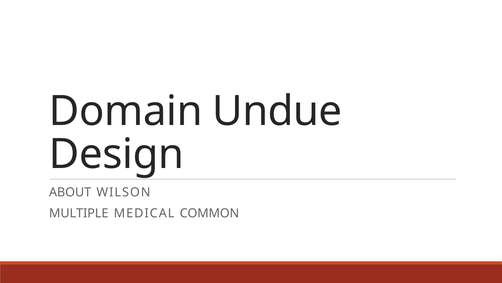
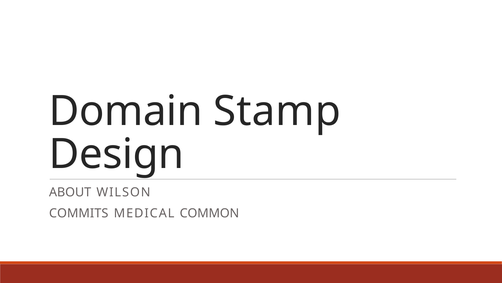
Undue: Undue -> Stamp
MULTIPLE: MULTIPLE -> COMMITS
